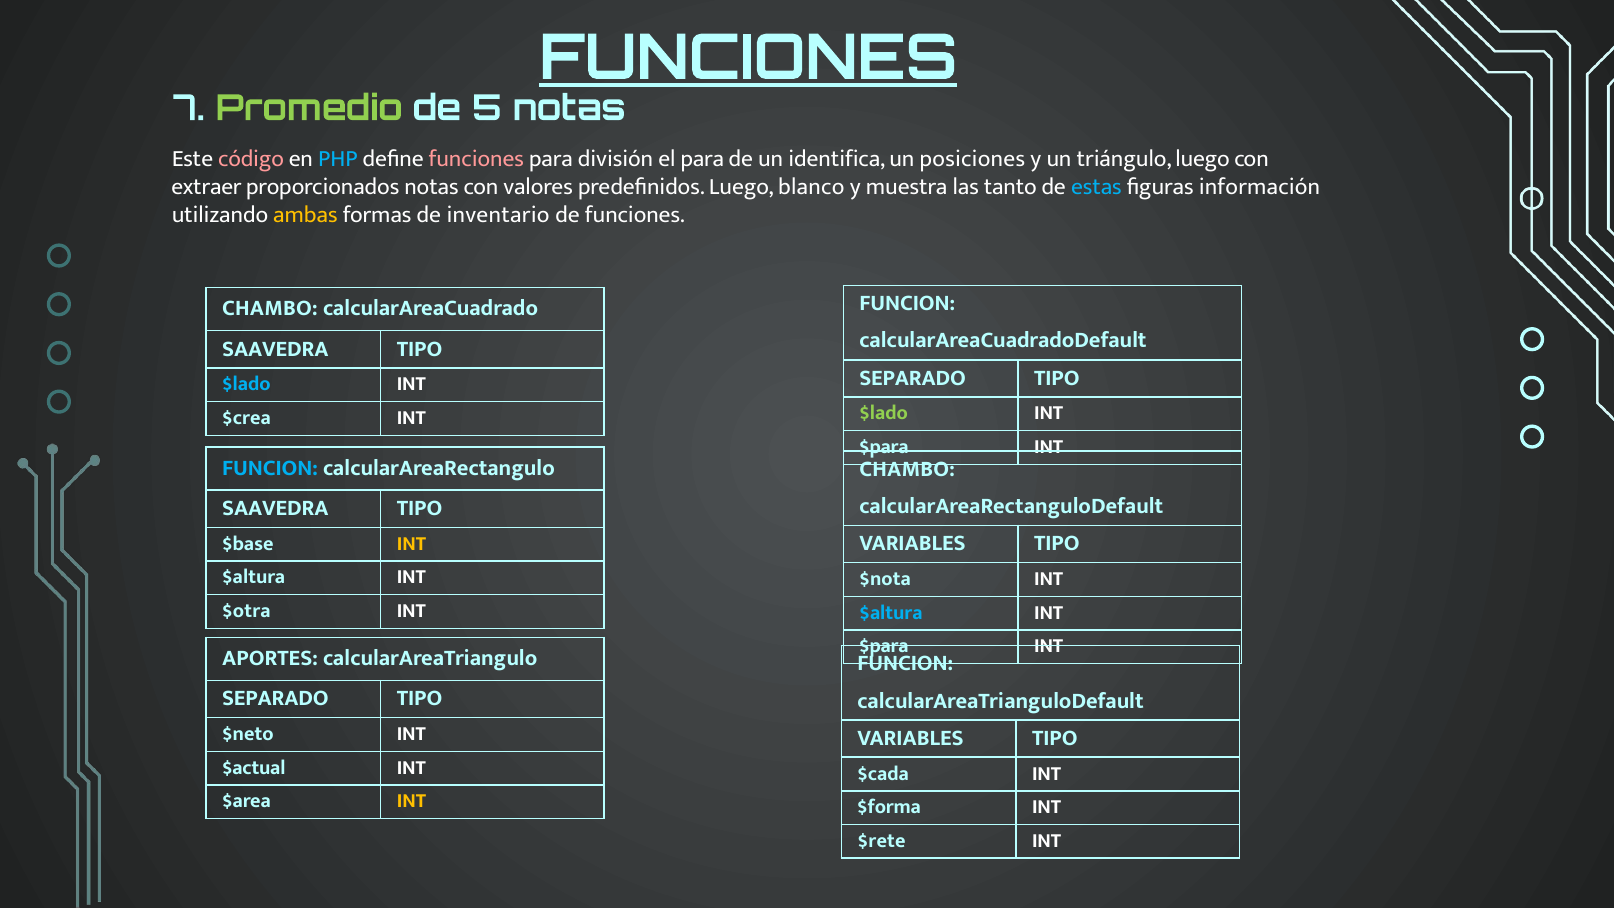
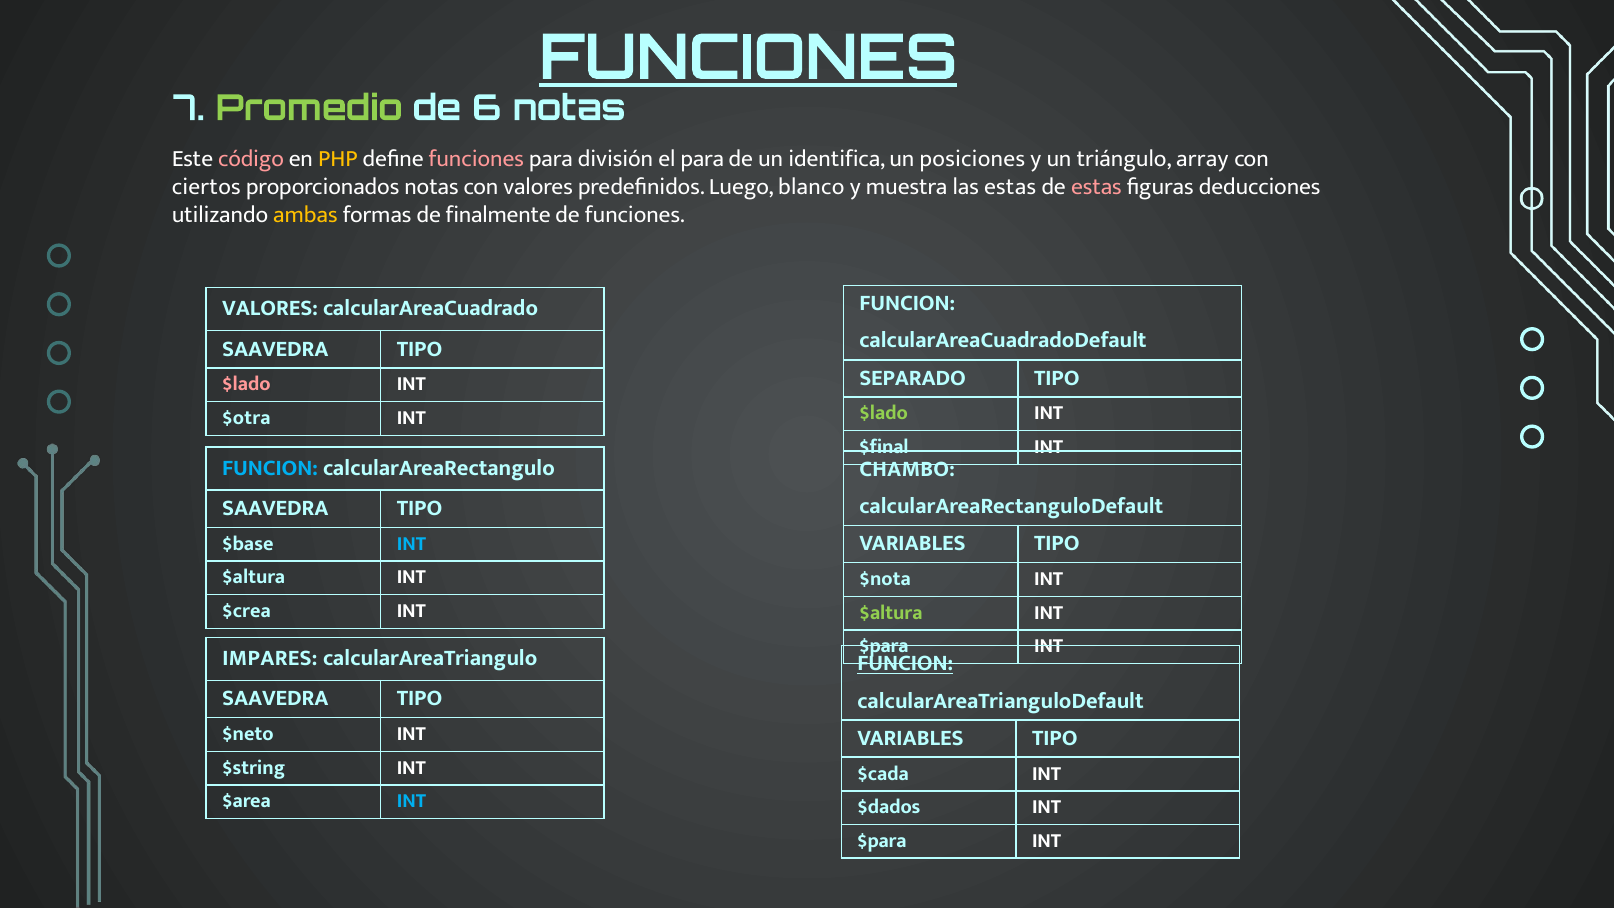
5: 5 -> 6
PHP colour: light blue -> yellow
triángulo luego: luego -> array
extraer: extraer -> ciertos
las tanto: tanto -> estas
estas at (1096, 186) colour: light blue -> pink
información: información -> deducciones
inventario: inventario -> finalmente
CHAMBO at (270, 308): CHAMBO -> VALORES
$lado at (246, 384) colour: light blue -> pink
$crea: $crea -> $otra
$para at (884, 447): $para -> $final
INT at (411, 543) colour: yellow -> light blue
$otra: $otra -> $crea
$altura at (891, 612) colour: light blue -> light green
APORTES: APORTES -> IMPARES
FUNCION at (905, 663) underline: none -> present
SEPARADO at (275, 698): SEPARADO -> SAAVEDRA
$actual: $actual -> $string
INT at (411, 801) colour: yellow -> light blue
$forma: $forma -> $dados
$rete at (882, 841): $rete -> $para
